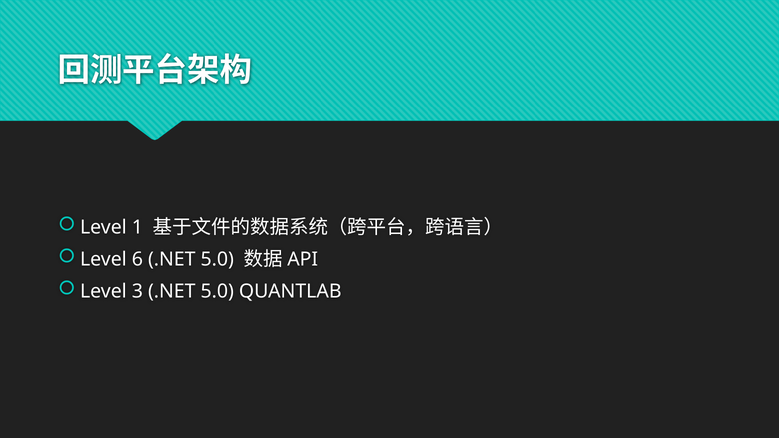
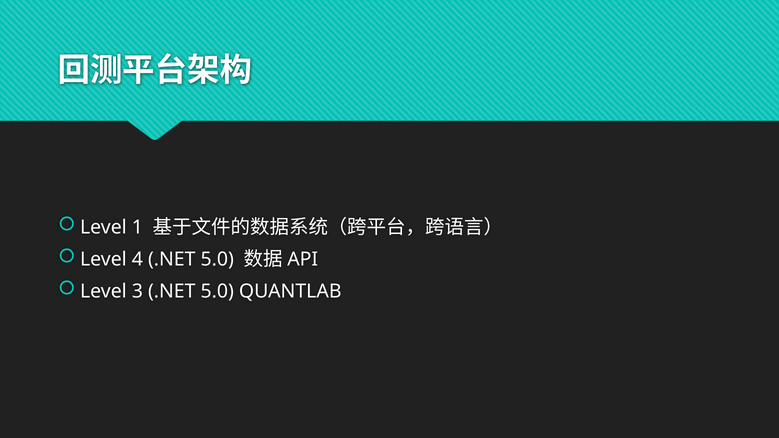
6: 6 -> 4
